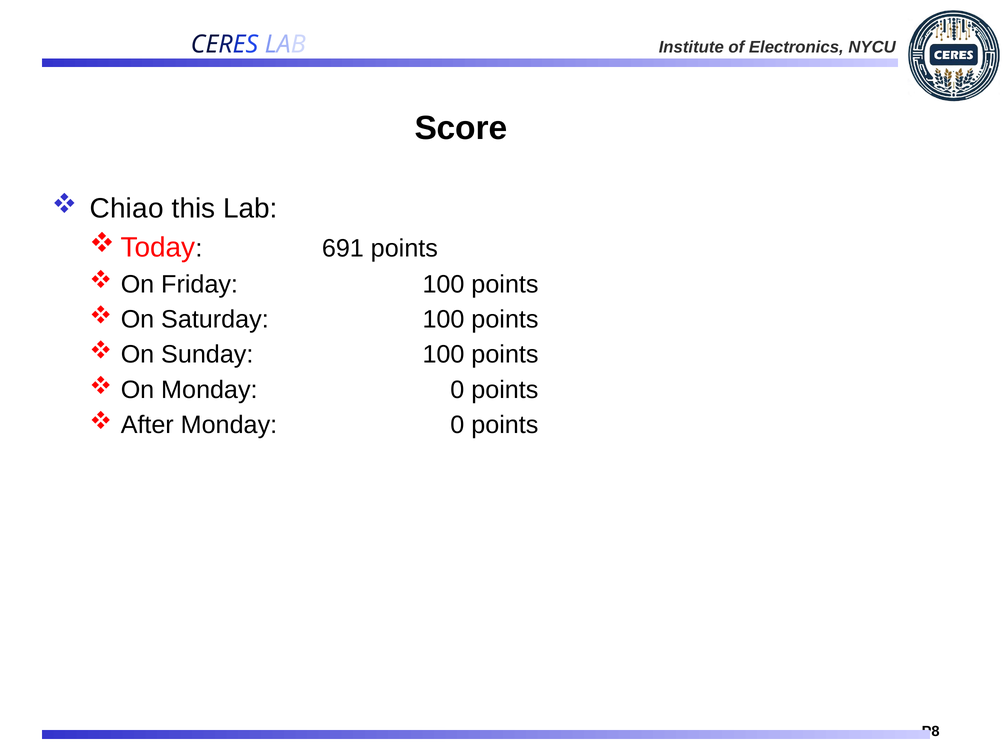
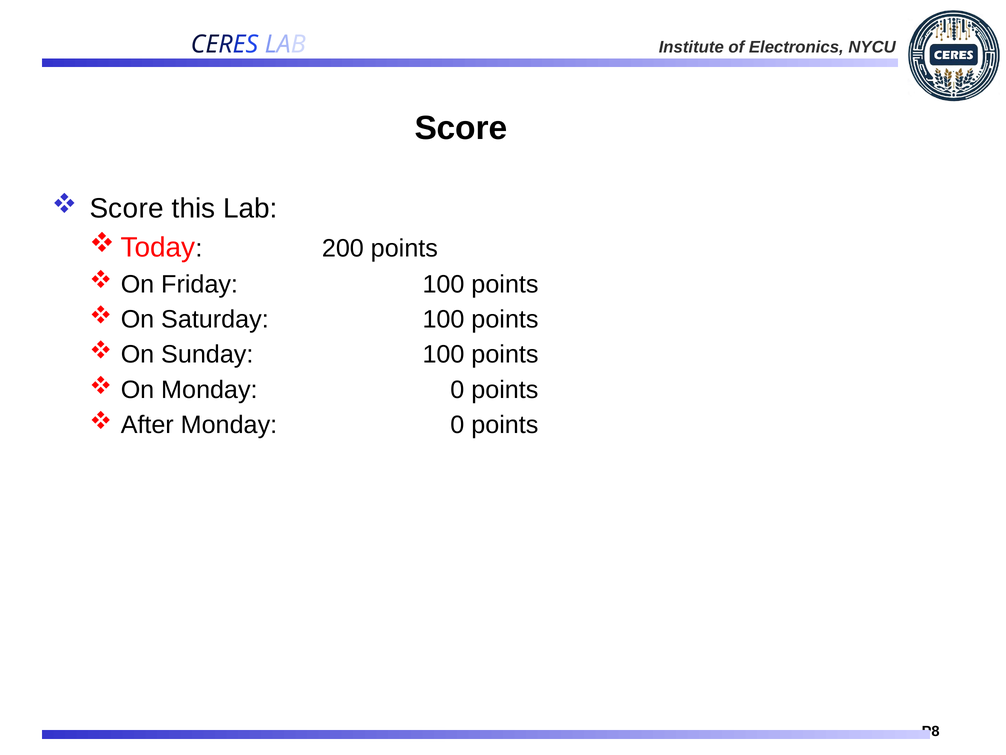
Chiao at (127, 208): Chiao -> Score
691: 691 -> 200
